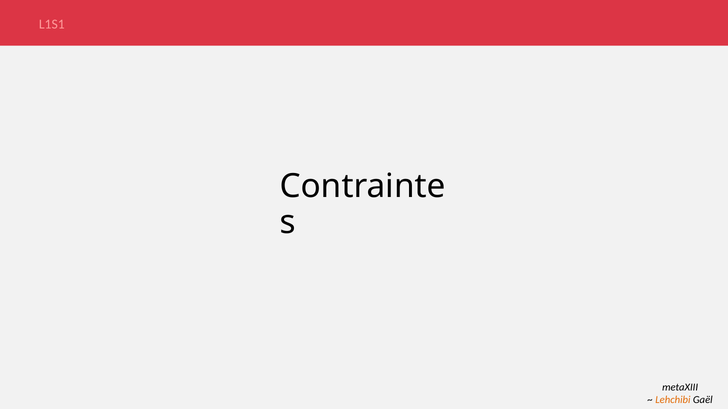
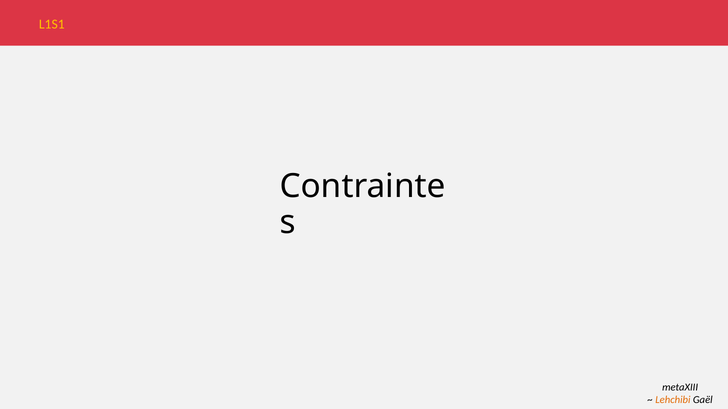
L1S1 colour: pink -> yellow
